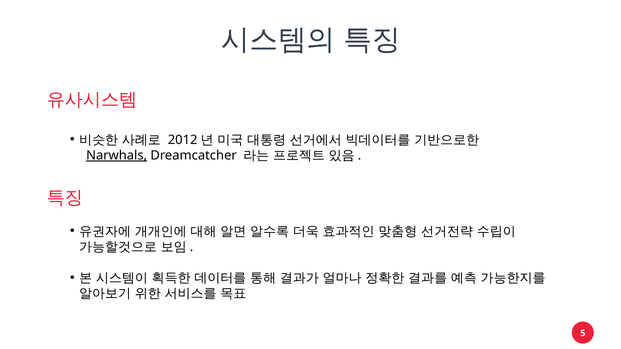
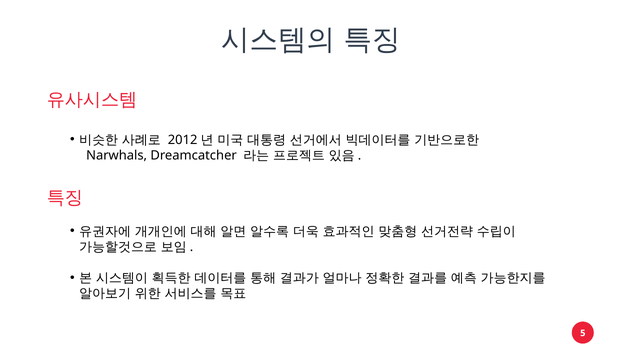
Narwhals underline: present -> none
